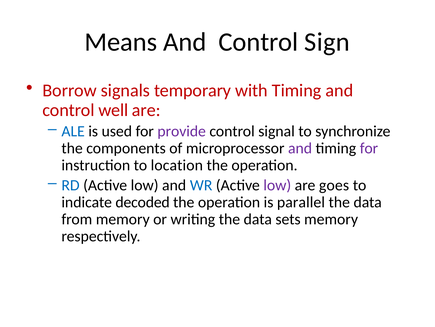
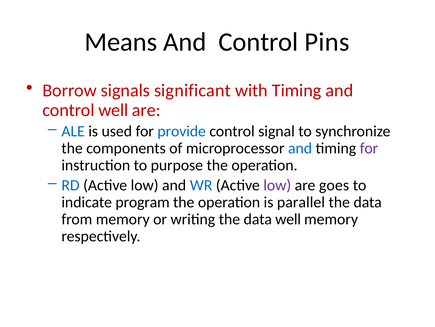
Sign: Sign -> Pins
temporary: temporary -> significant
provide colour: purple -> blue
and at (300, 148) colour: purple -> blue
location: location -> purpose
decoded: decoded -> program
data sets: sets -> well
